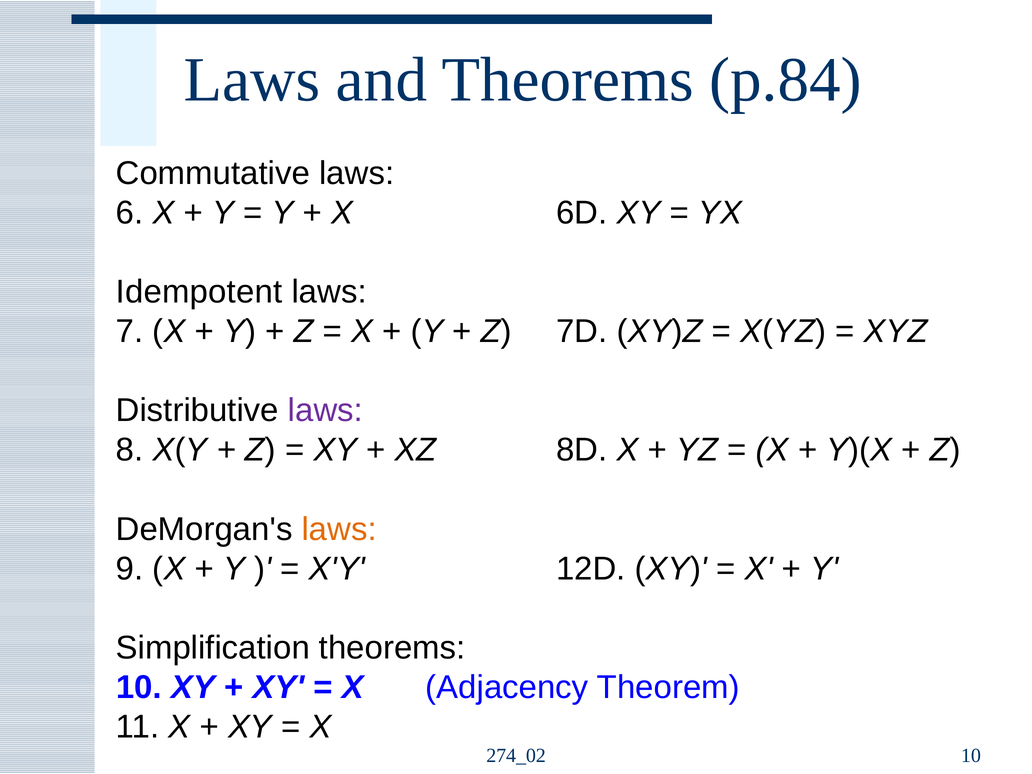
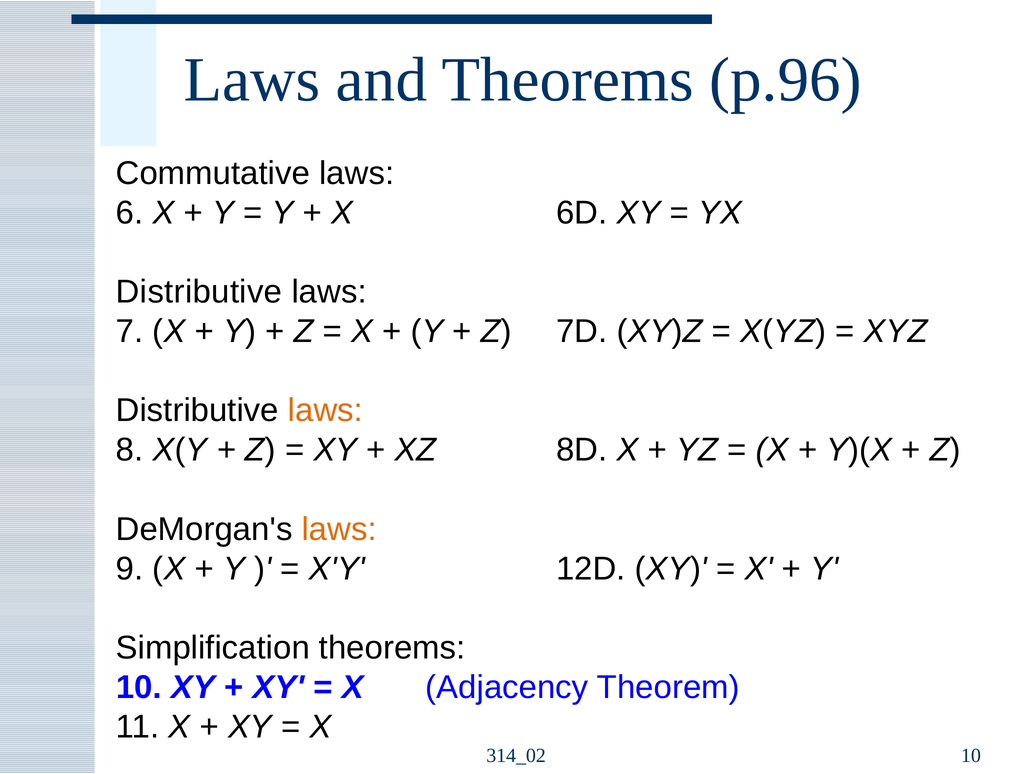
p.84: p.84 -> p.96
Idempotent at (199, 292): Idempotent -> Distributive
laws at (325, 411) colour: purple -> orange
274_02: 274_02 -> 314_02
